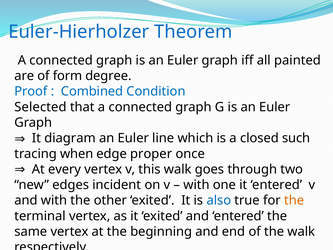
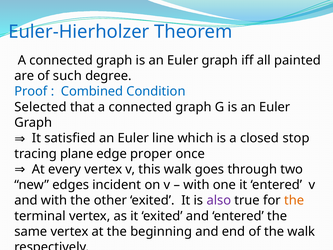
form: form -> such
diagram: diagram -> satisfied
such: such -> stop
when: when -> plane
also colour: blue -> purple
